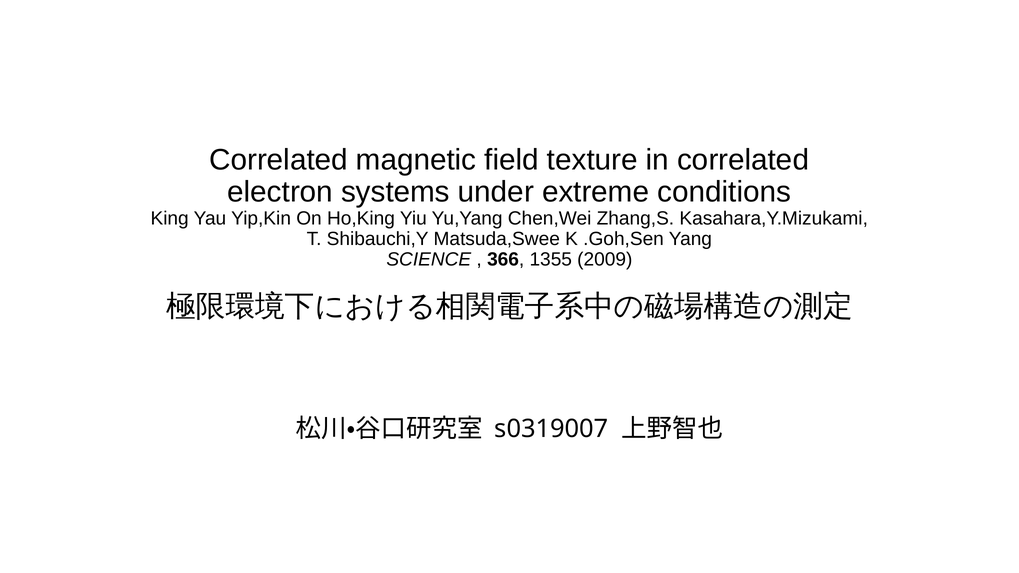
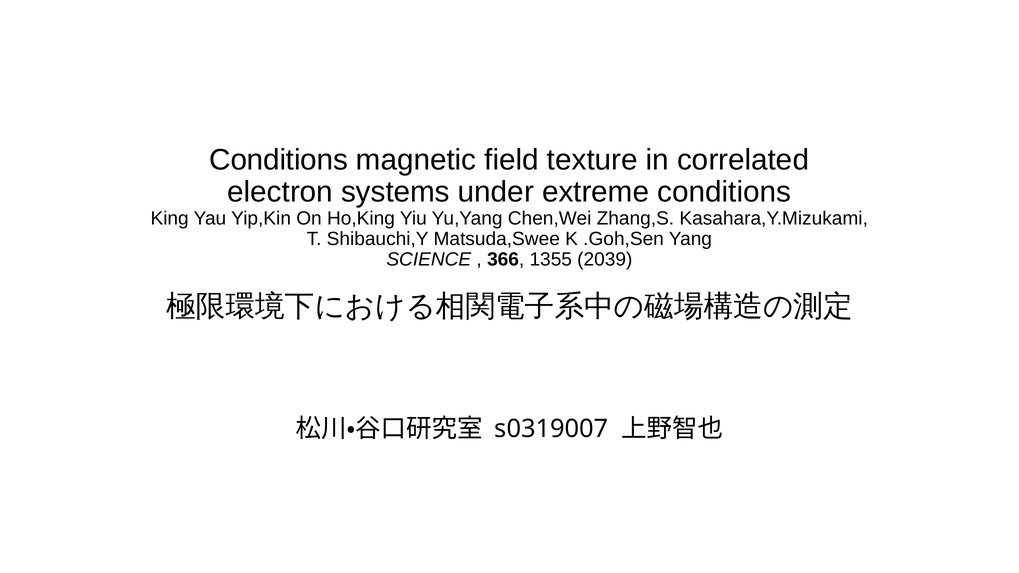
Correlated at (279, 160): Correlated -> Conditions
2009: 2009 -> 2039
